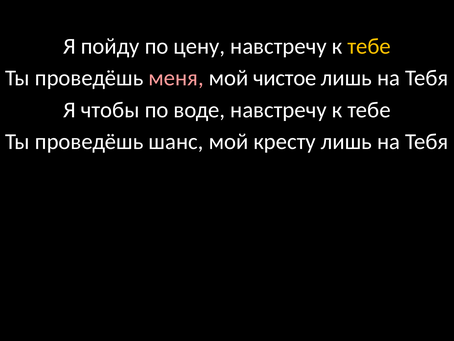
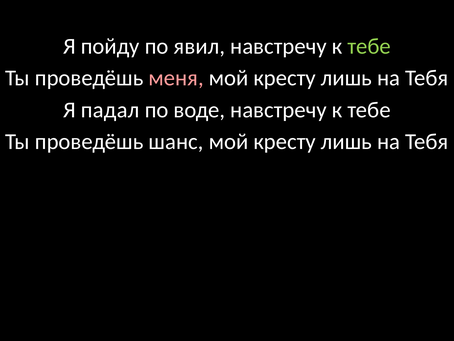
цену: цену -> явил
тебе at (369, 46) colour: yellow -> light green
чистое at (285, 78): чистое -> кресту
чтобы: чтобы -> падал
